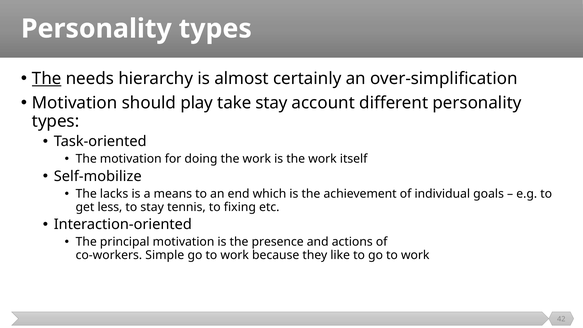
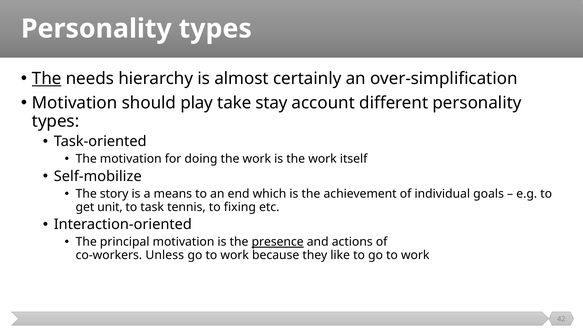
lacks: lacks -> story
less: less -> unit
to stay: stay -> task
presence underline: none -> present
Simple: Simple -> Unless
